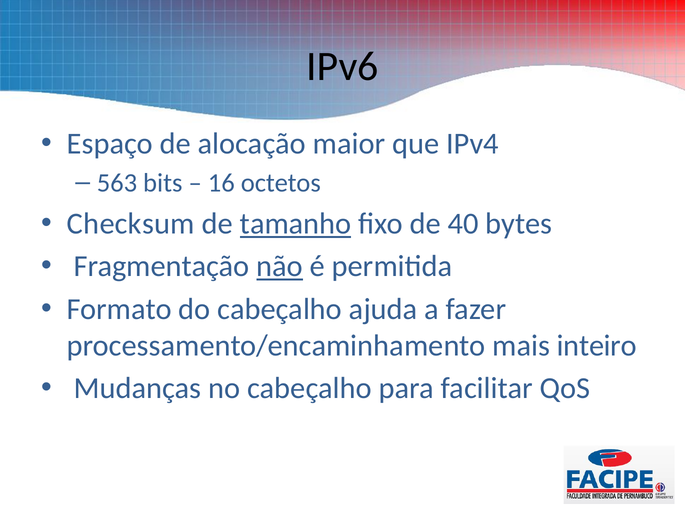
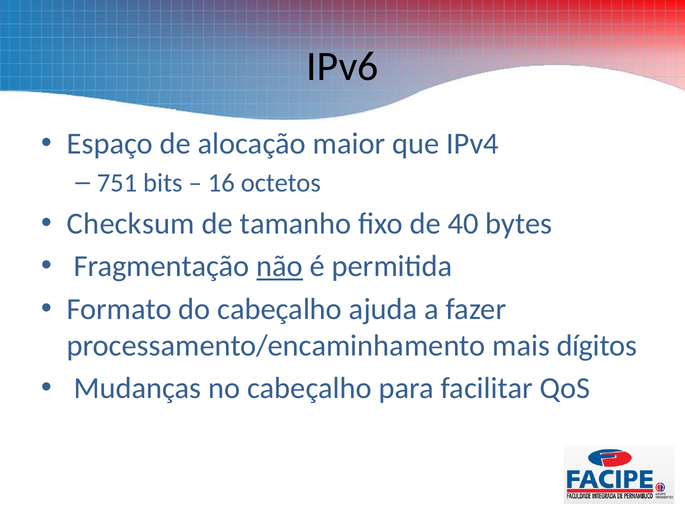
563: 563 -> 751
tamanho underline: present -> none
inteiro: inteiro -> dígitos
